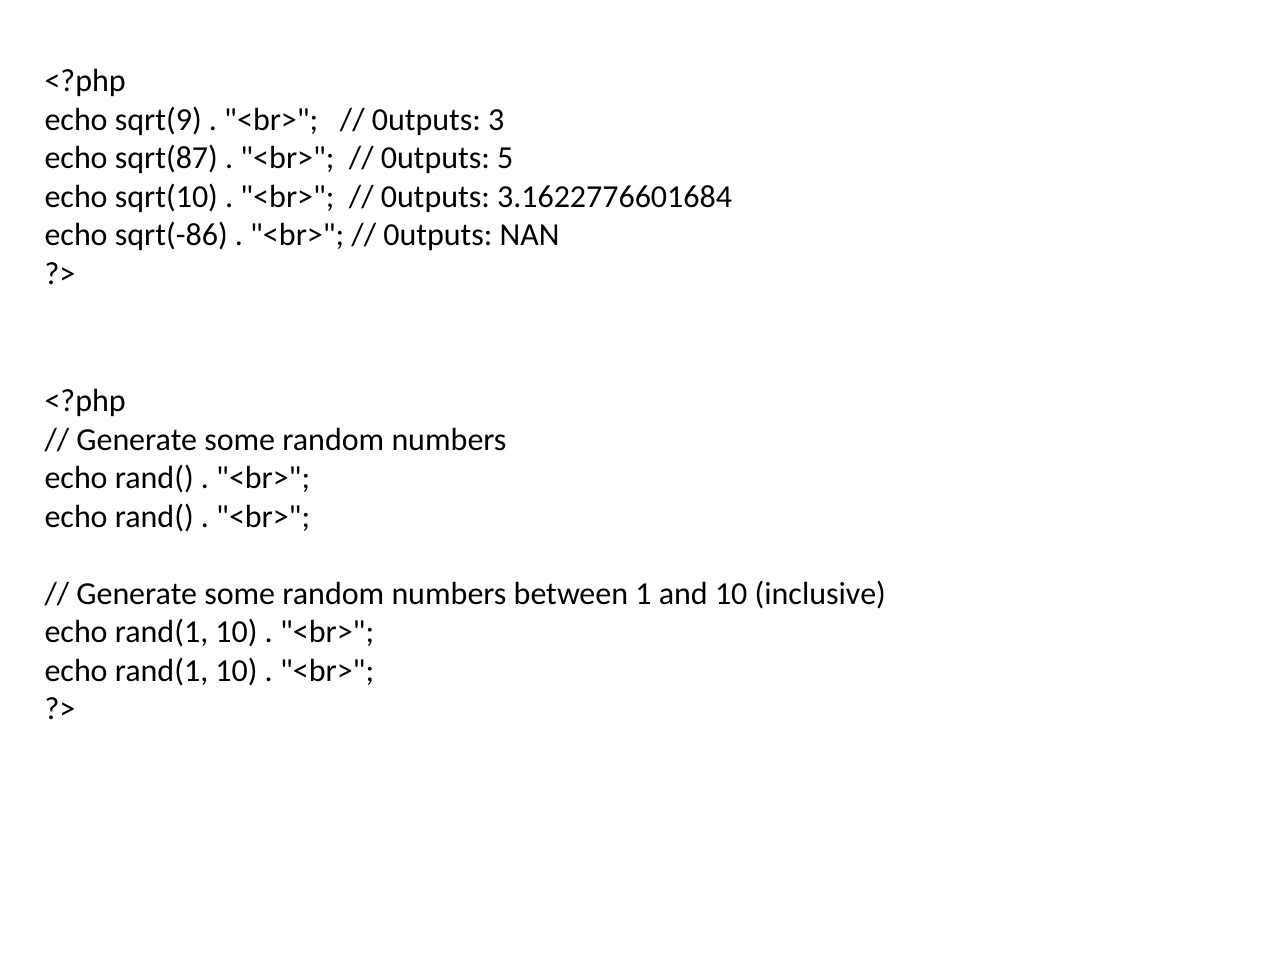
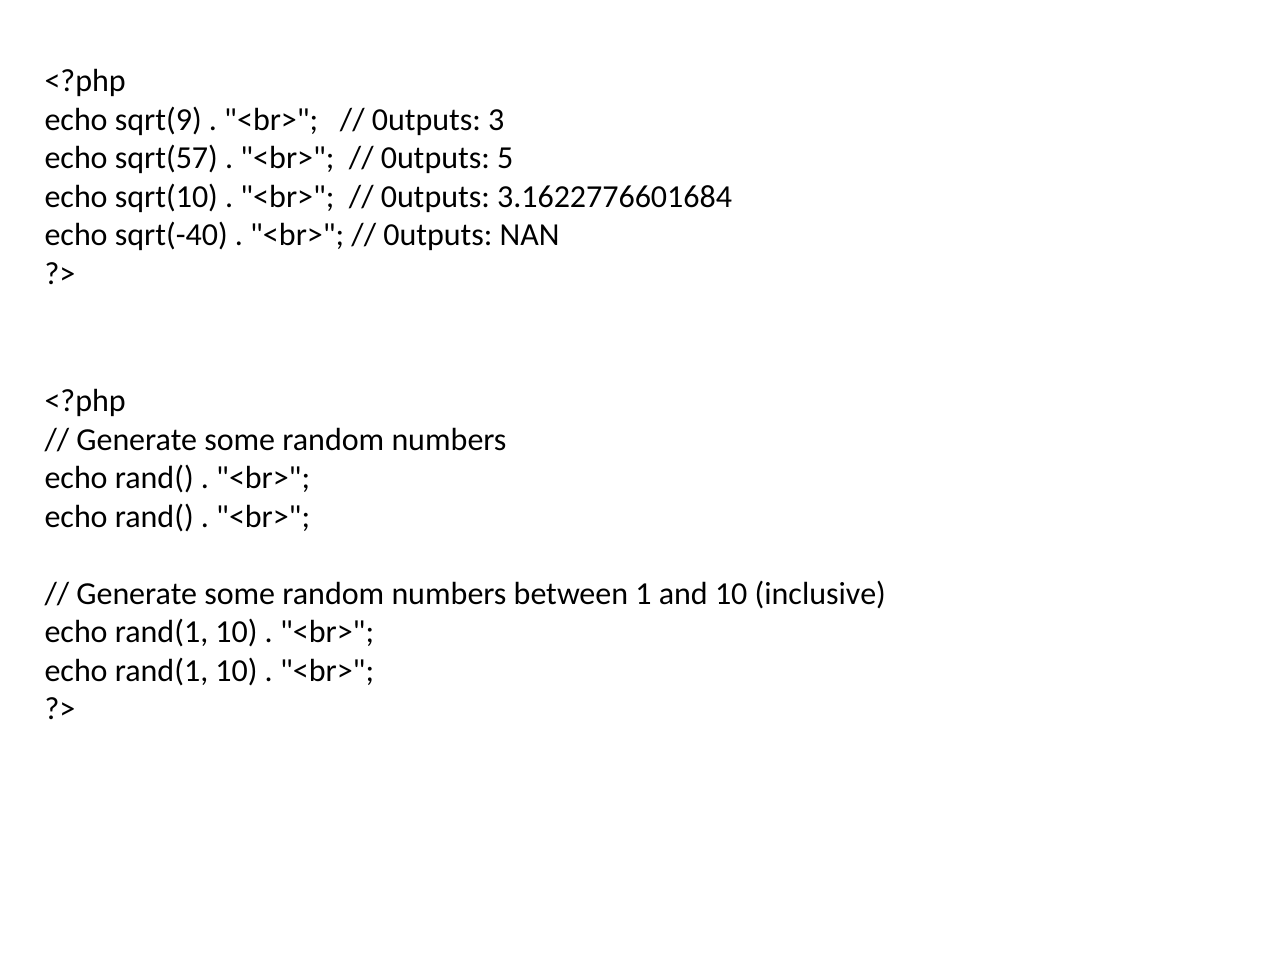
sqrt(87: sqrt(87 -> sqrt(57
sqrt(-86: sqrt(-86 -> sqrt(-40
